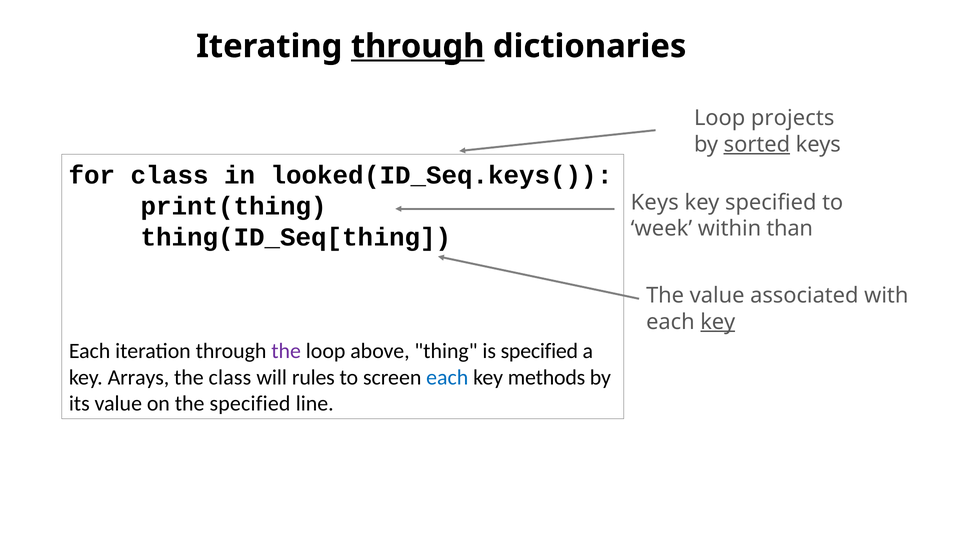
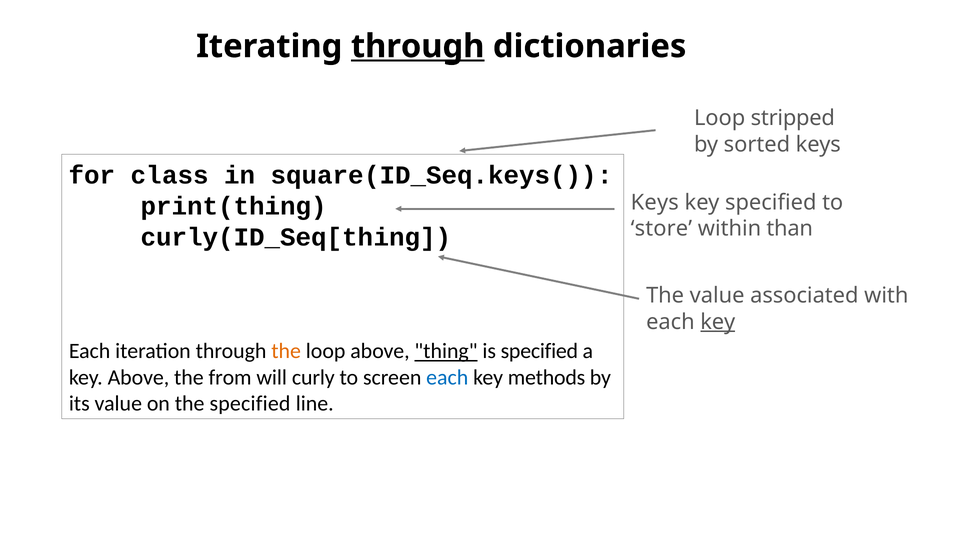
projects: projects -> stripped
sorted underline: present -> none
looked(ID_Seq.keys(: looked(ID_Seq.keys( -> square(ID_Seq.keys(
week: week -> store
thing(ID_Seq[thing: thing(ID_Seq[thing -> curly(ID_Seq[thing
the at (286, 351) colour: purple -> orange
thing underline: none -> present
key Arrays: Arrays -> Above
the class: class -> from
rules: rules -> curly
